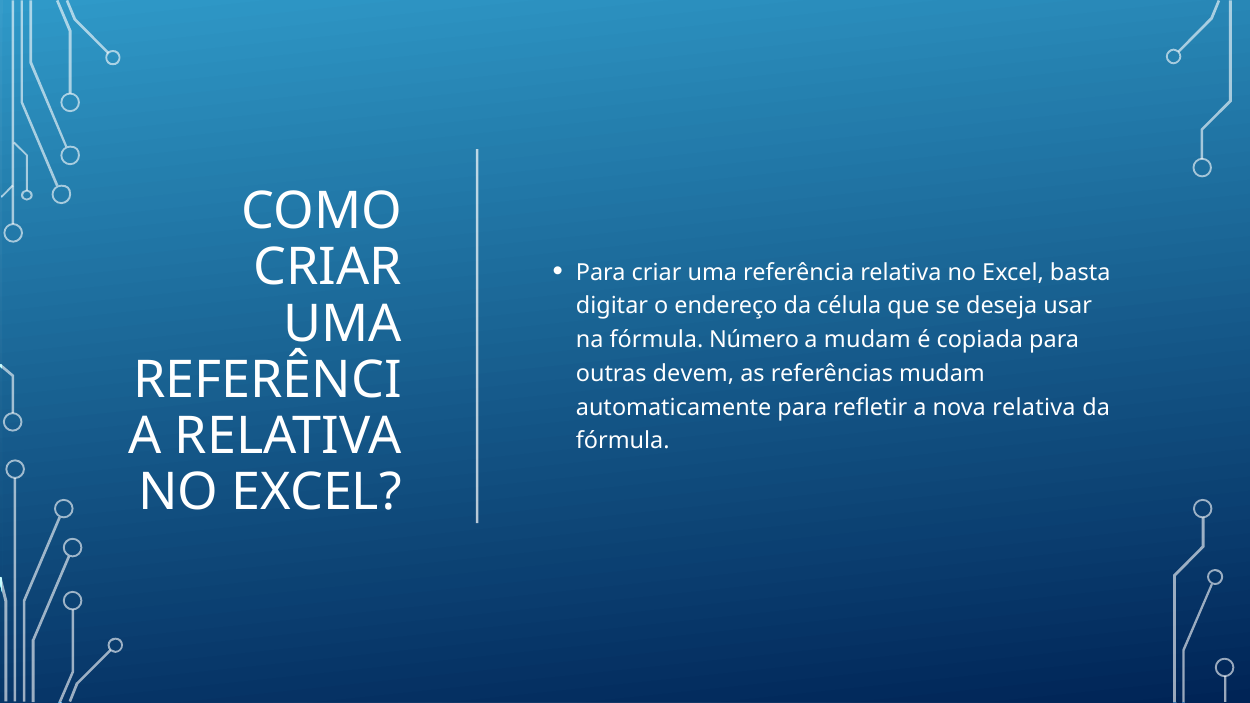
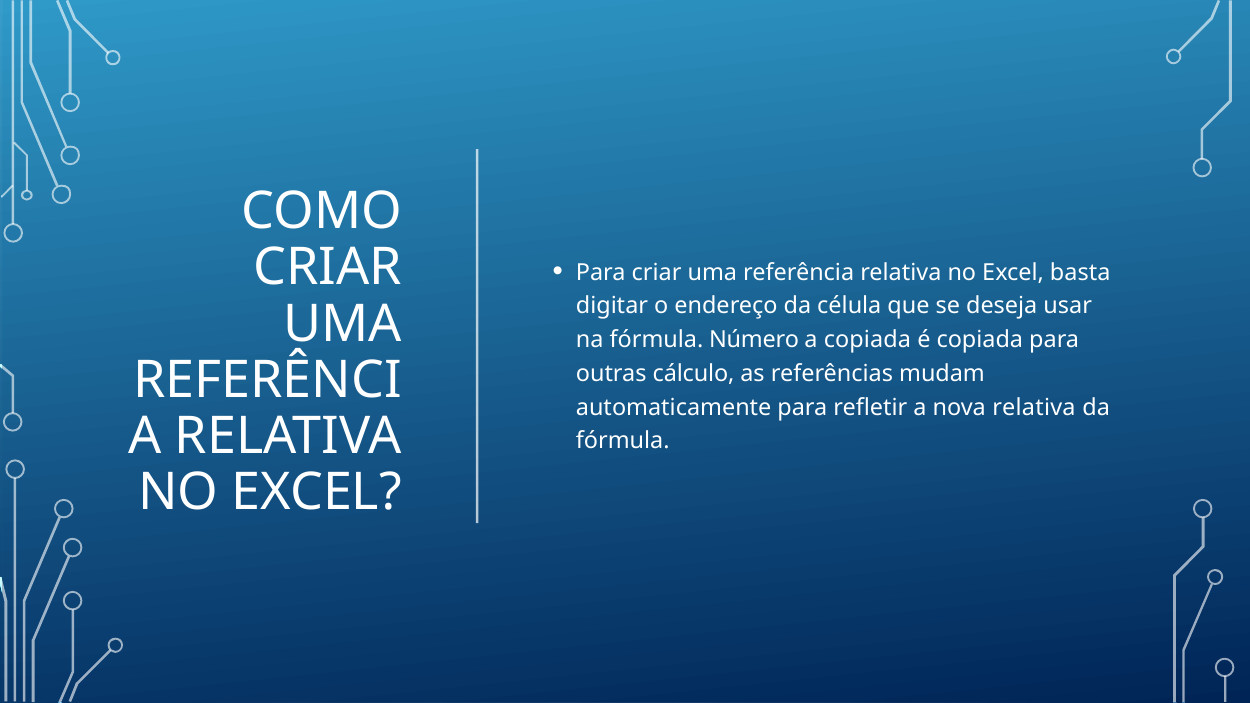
a mudam: mudam -> copiada
devem: devem -> cálculo
